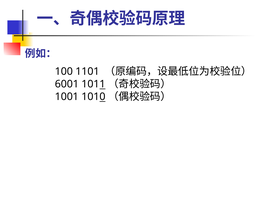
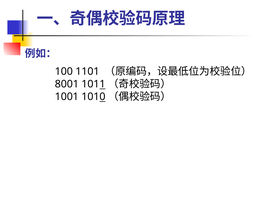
6001: 6001 -> 8001
